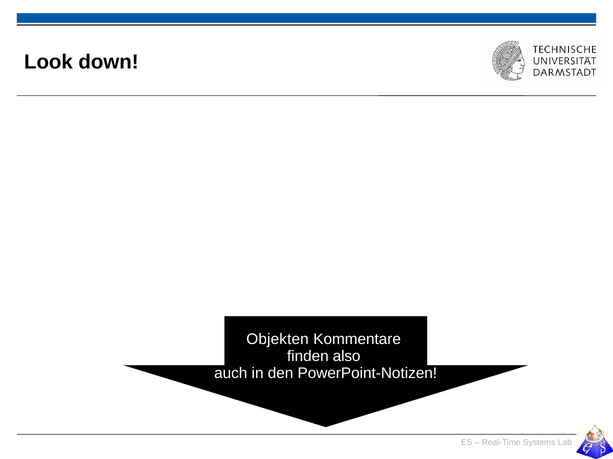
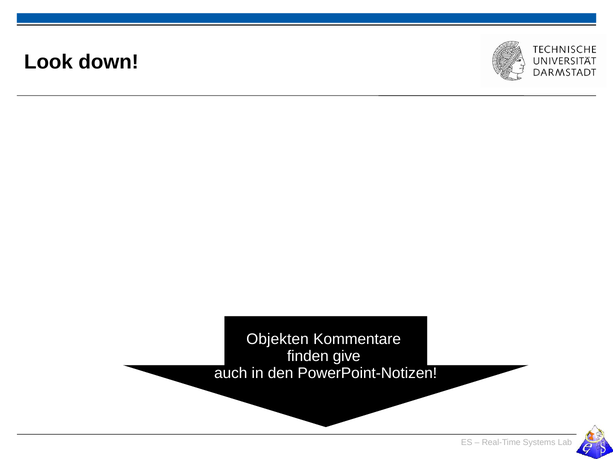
also: also -> give
